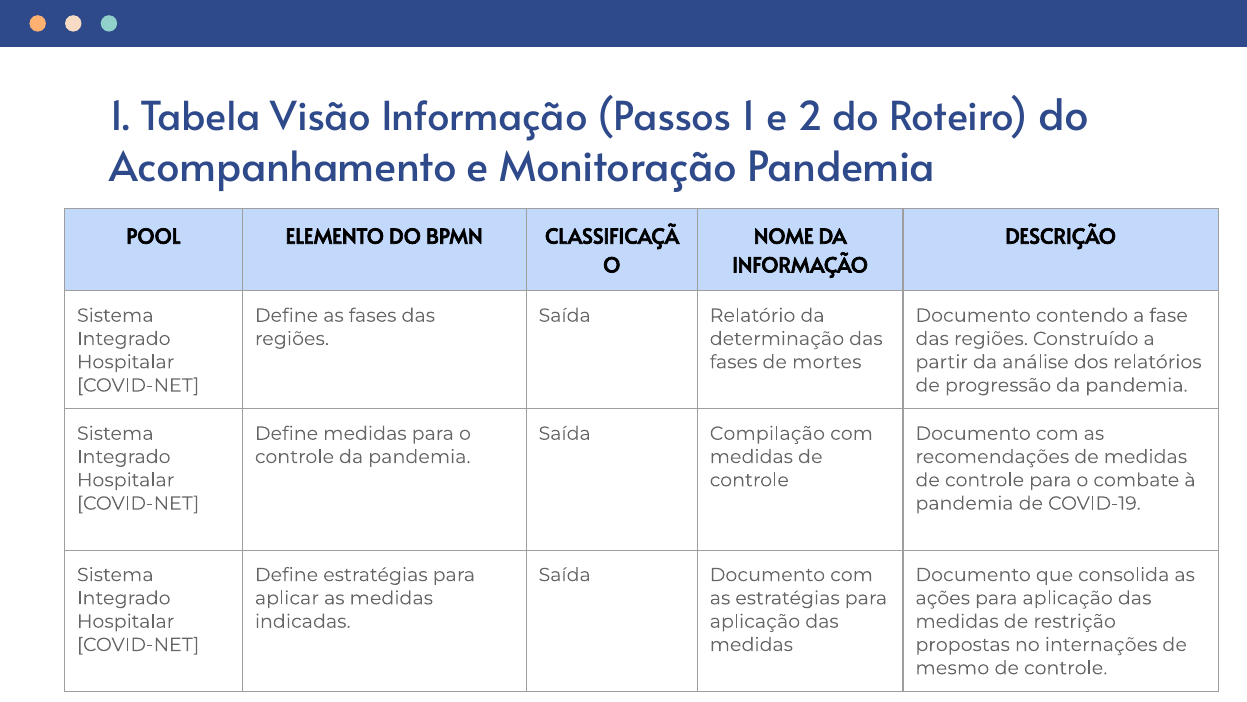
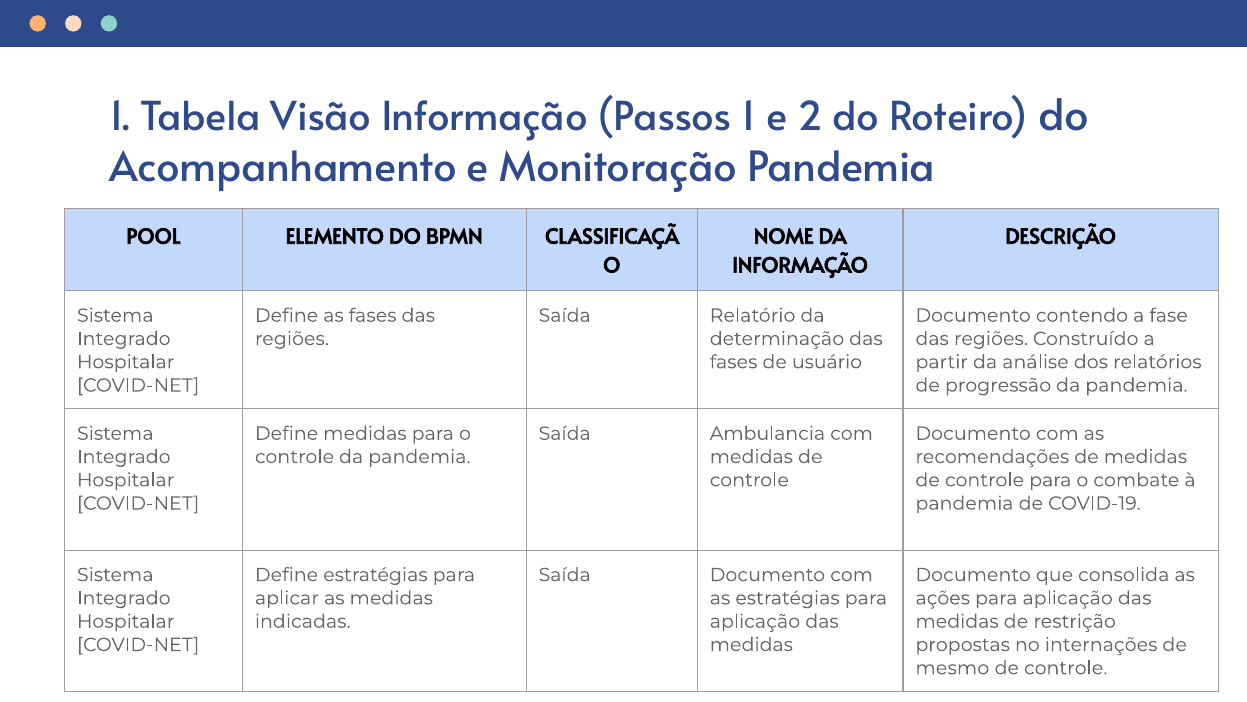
mortes: mortes -> usuário
Compilação: Compilação -> Ambulancia
